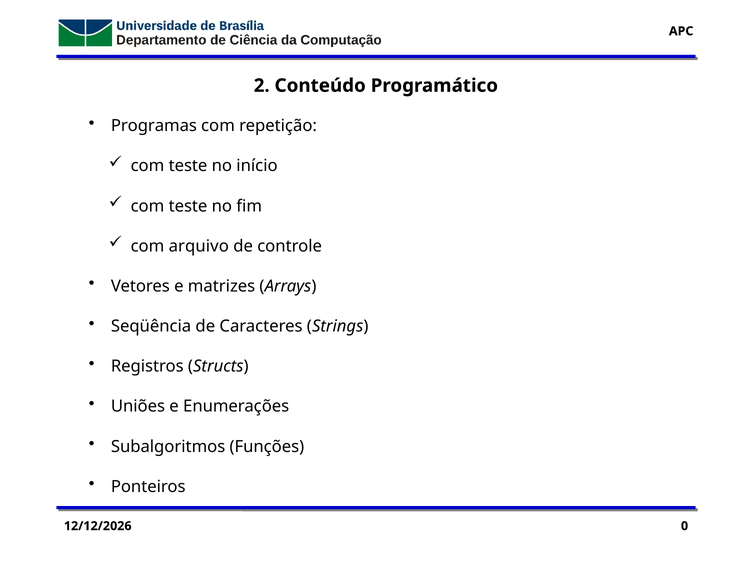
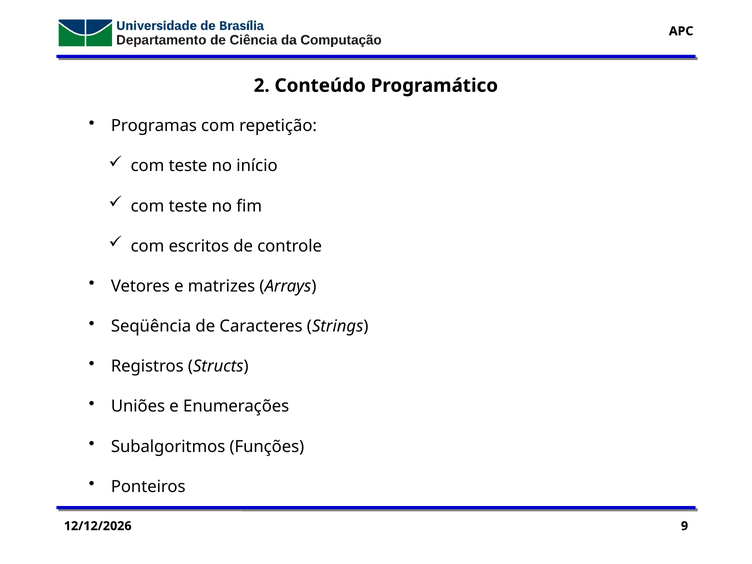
arquivo: arquivo -> escritos
0: 0 -> 9
